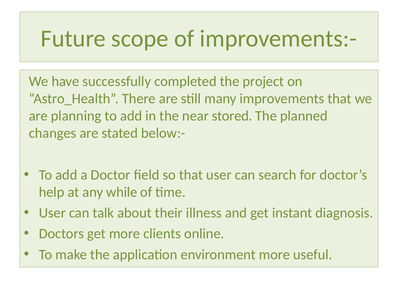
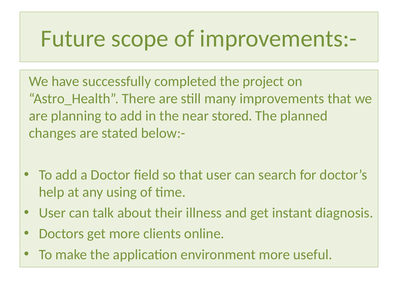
while: while -> using
